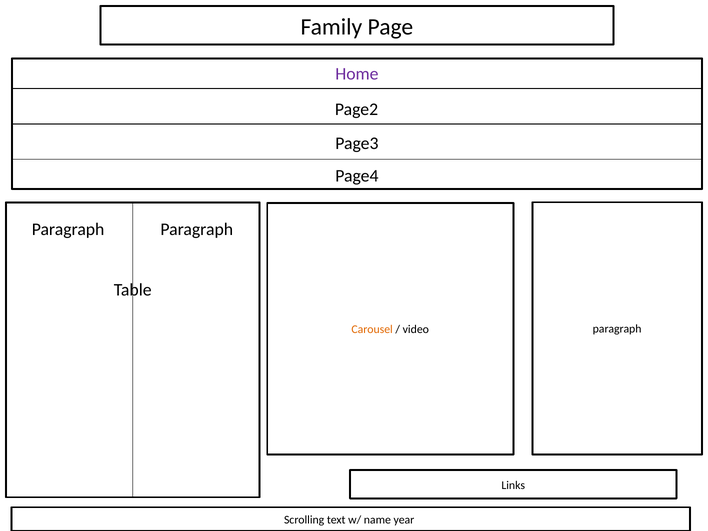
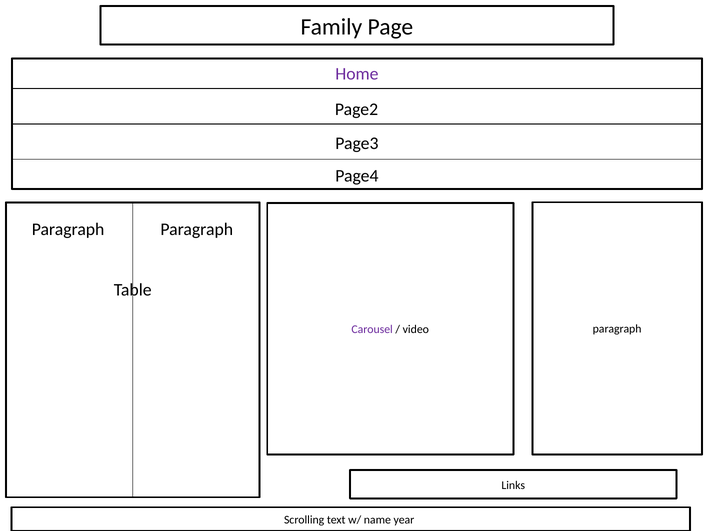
Carousel colour: orange -> purple
